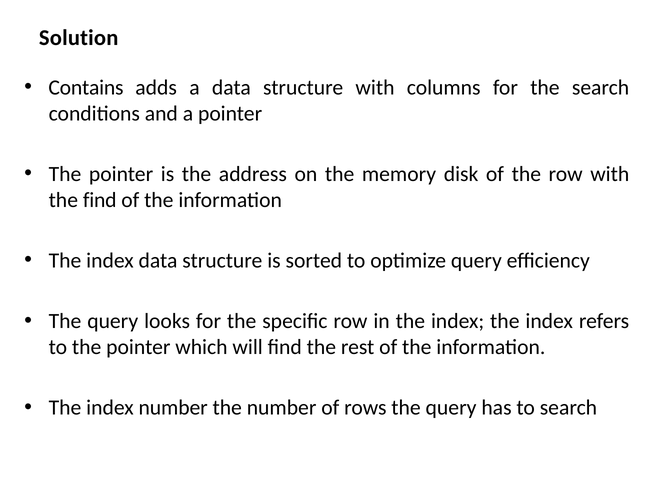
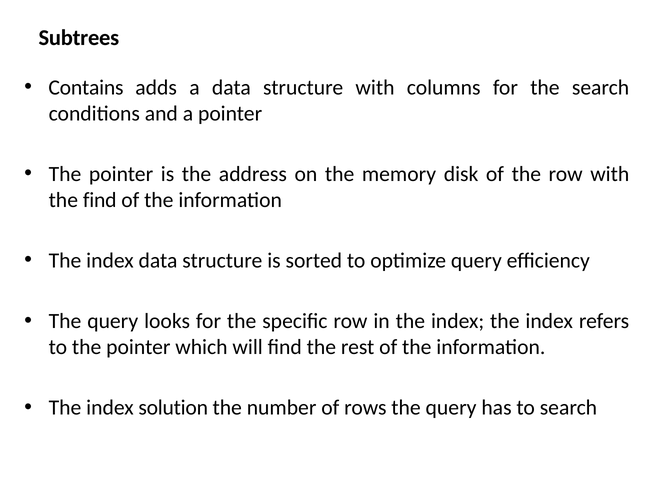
Solution: Solution -> Subtrees
index number: number -> solution
